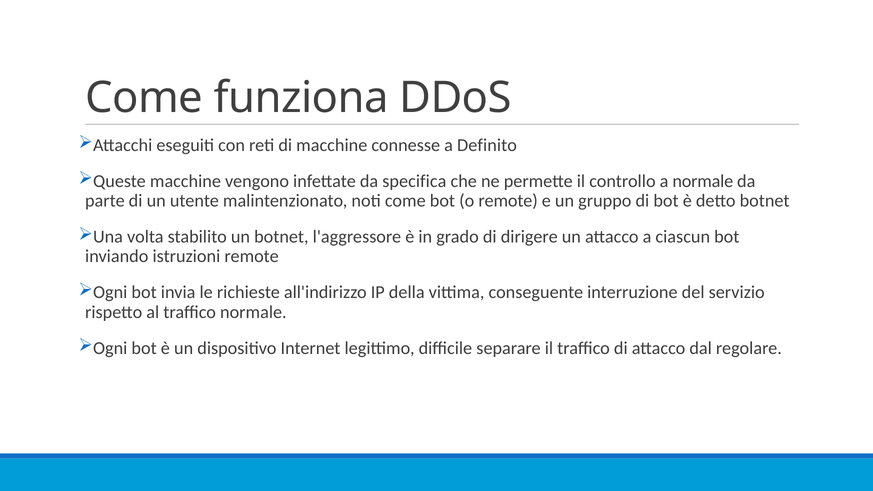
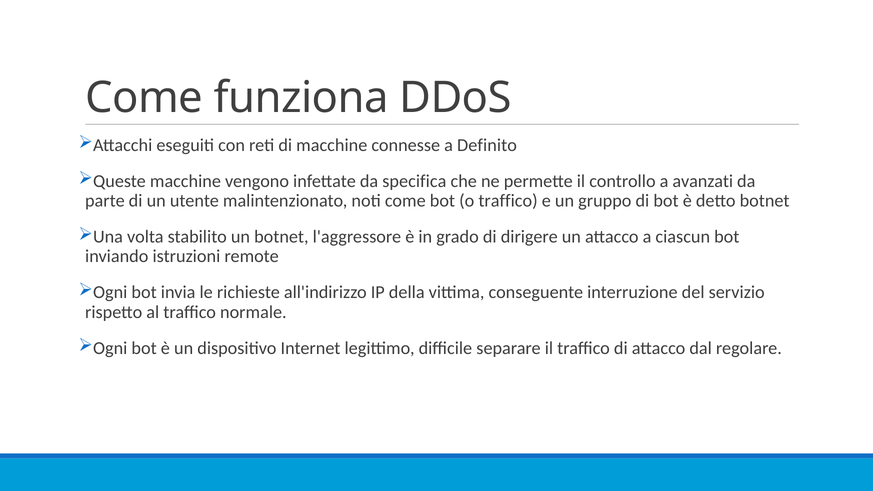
a normale: normale -> avanzati
o remote: remote -> traffico
